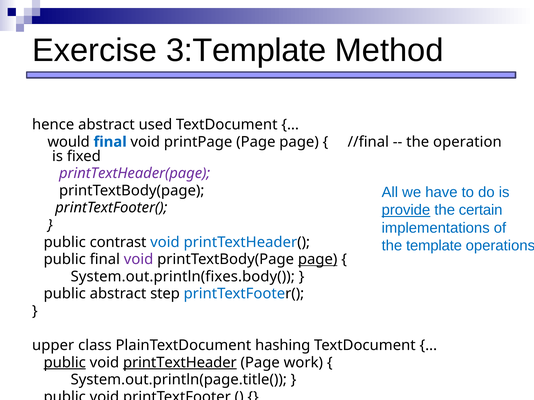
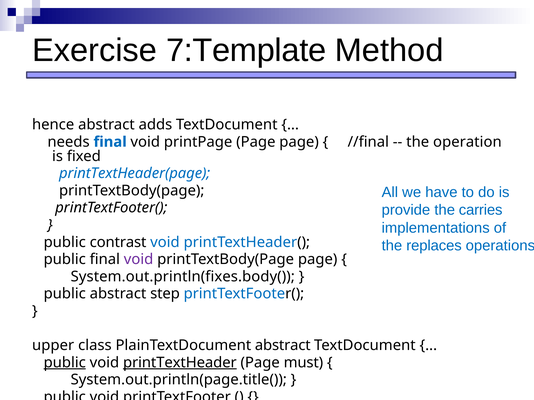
3:Template: 3:Template -> 7:Template
used: used -> adds
would: would -> needs
printTextHeader(page colour: purple -> blue
provide underline: present -> none
certain: certain -> carries
template: template -> replaces
page at (318, 260) underline: present -> none
PlainTextDocument hashing: hashing -> abstract
work: work -> must
